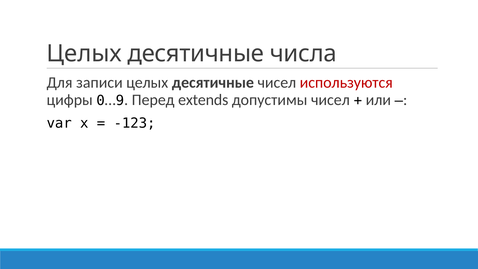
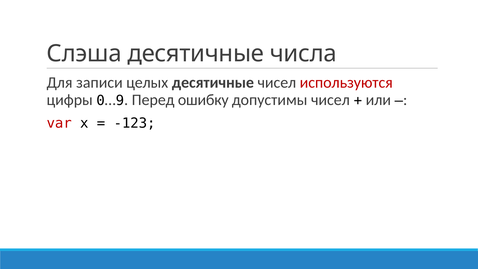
Целых at (84, 54): Целых -> Слэша
extends: extends -> ошибку
var colour: black -> red
